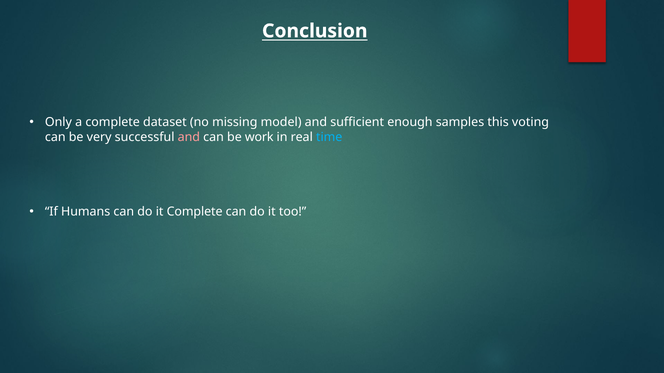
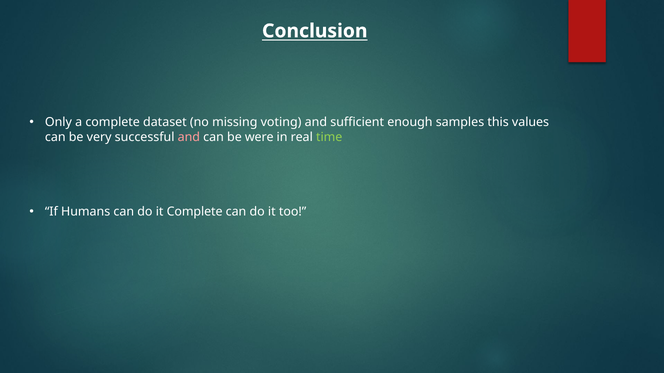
model: model -> voting
voting: voting -> values
work: work -> were
time colour: light blue -> light green
